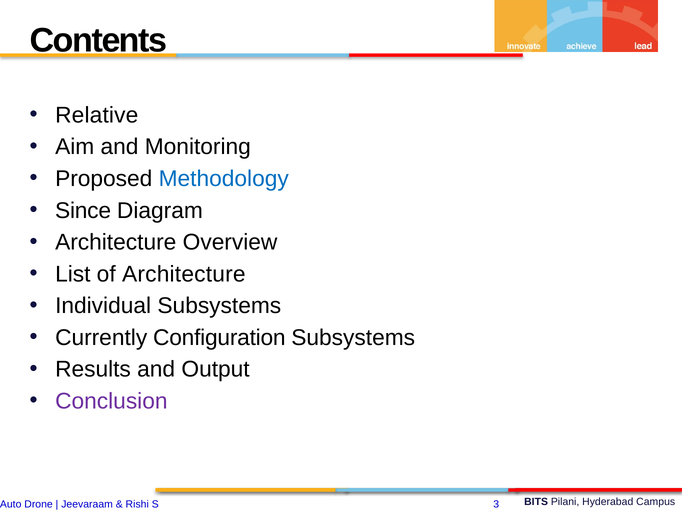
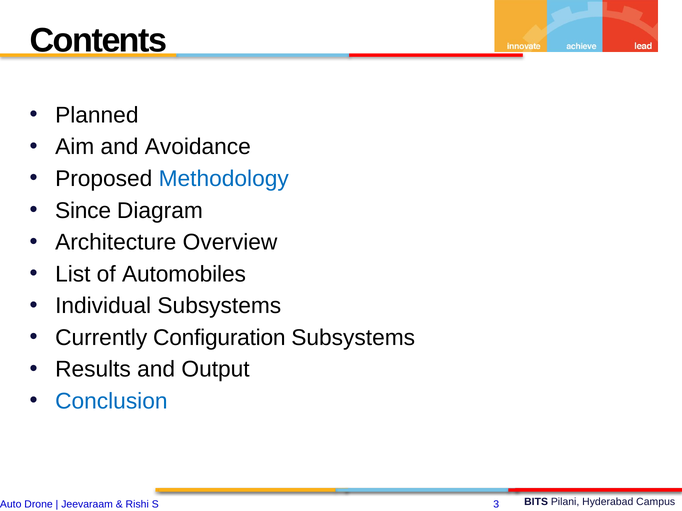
Relative: Relative -> Planned
Monitoring: Monitoring -> Avoidance
of Architecture: Architecture -> Automobiles
Conclusion colour: purple -> blue
